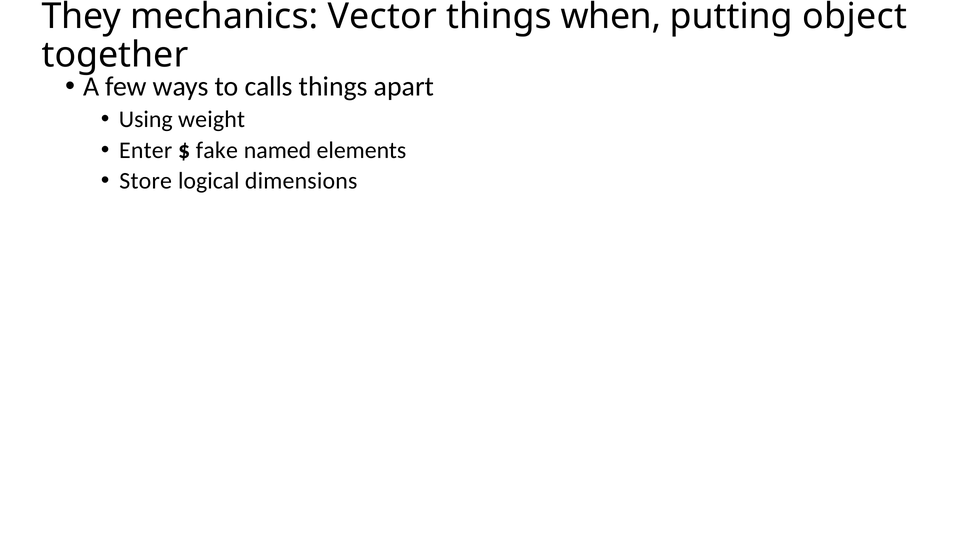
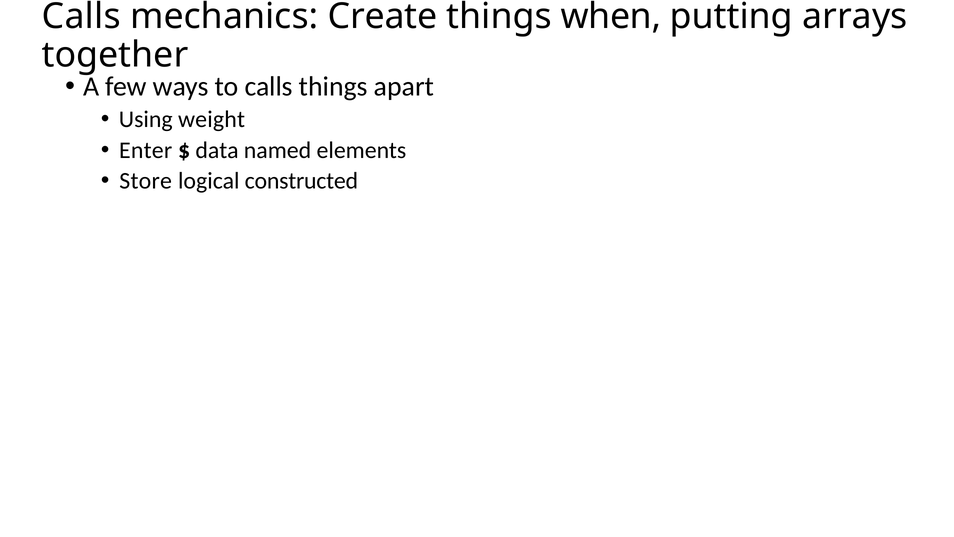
They at (82, 16): They -> Calls
Vector: Vector -> Create
object: object -> arrays
fake: fake -> data
dimensions: dimensions -> constructed
